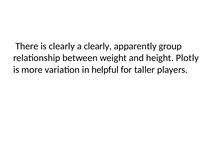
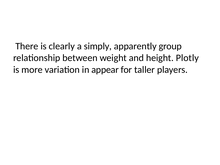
a clearly: clearly -> simply
helpful: helpful -> appear
